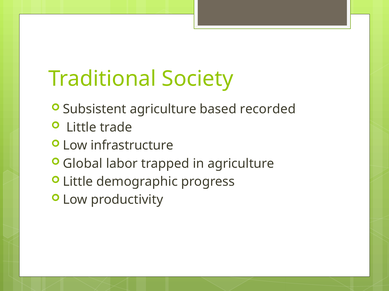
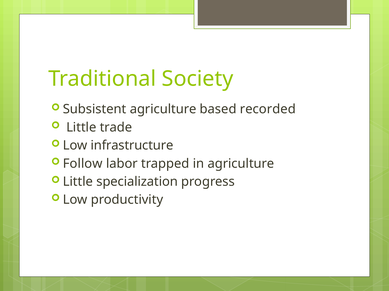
Global: Global -> Follow
demographic: demographic -> specialization
